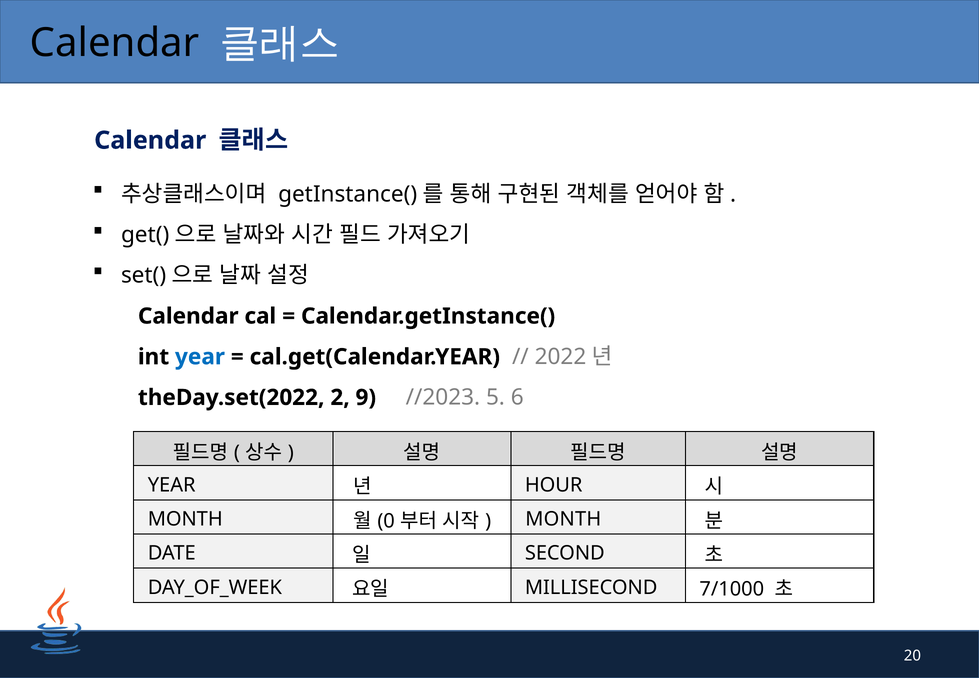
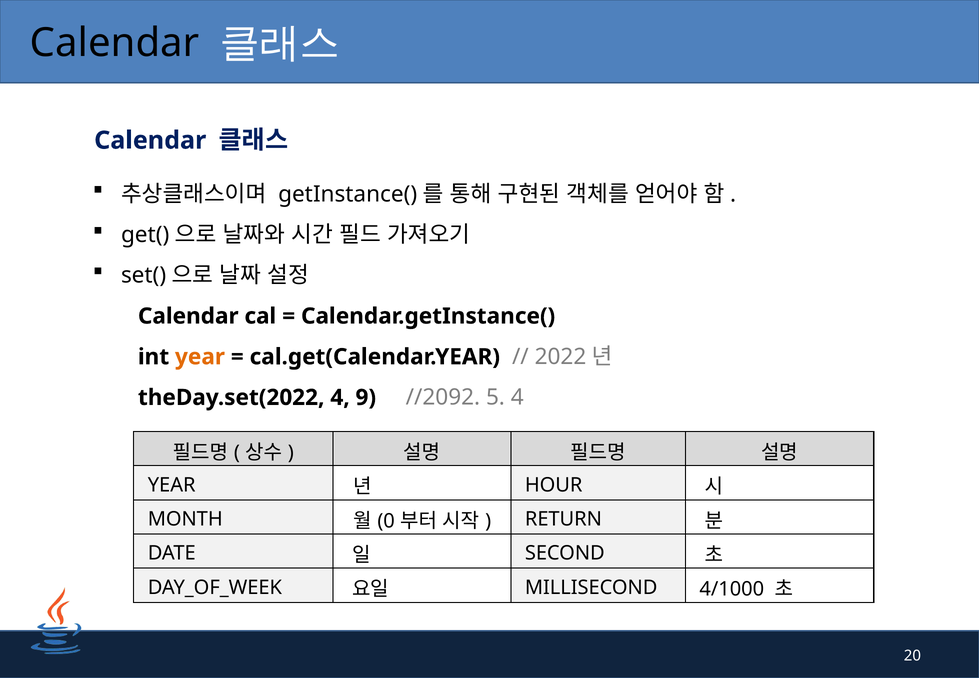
year at (200, 357) colour: blue -> orange
theDay.set(2022 2: 2 -> 4
//2023: //2023 -> //2092
5 6: 6 -> 4
MONTH at (563, 519): MONTH -> RETURN
7/1000: 7/1000 -> 4/1000
